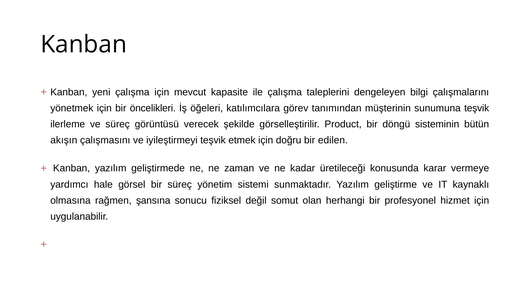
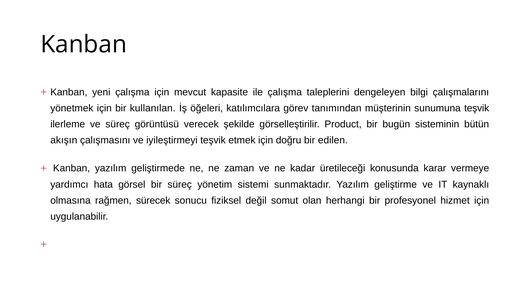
öncelikleri: öncelikleri -> kullanılan
döngü: döngü -> bugün
hale: hale -> hata
şansına: şansına -> sürecek
